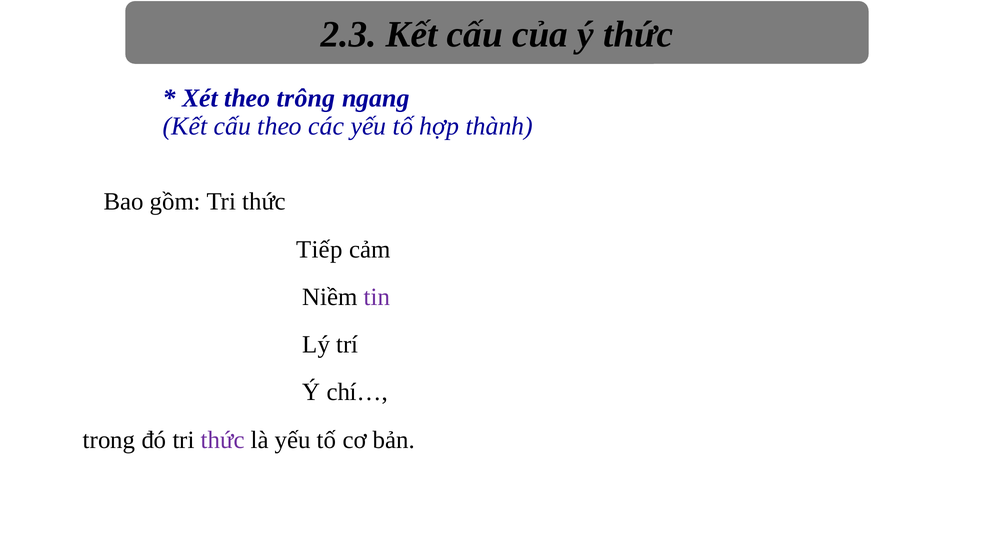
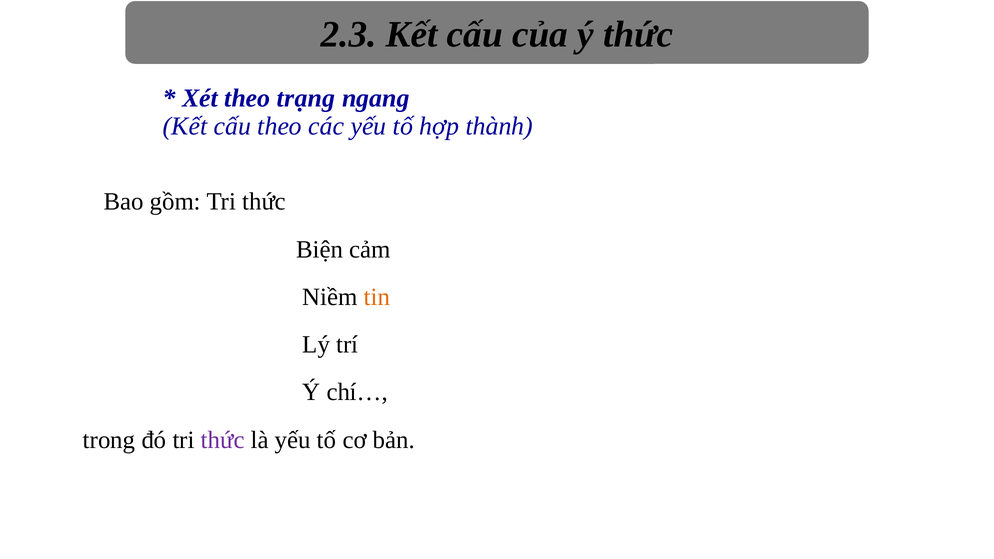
trông: trông -> trạng
Tiếp: Tiếp -> Biện
tin colour: purple -> orange
